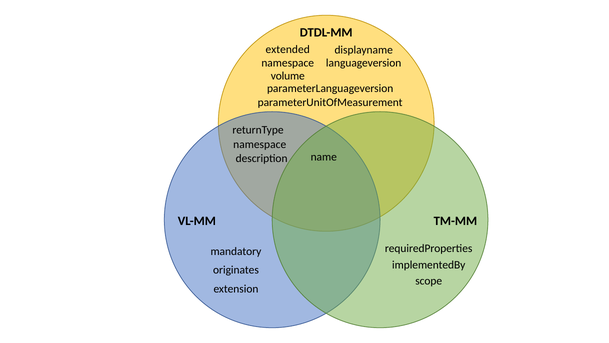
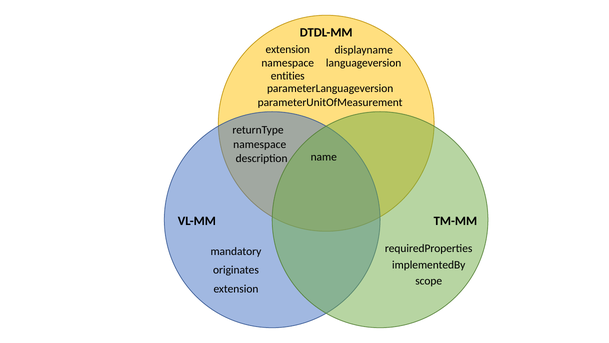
extended at (288, 50): extended -> extension
volume: volume -> entities
